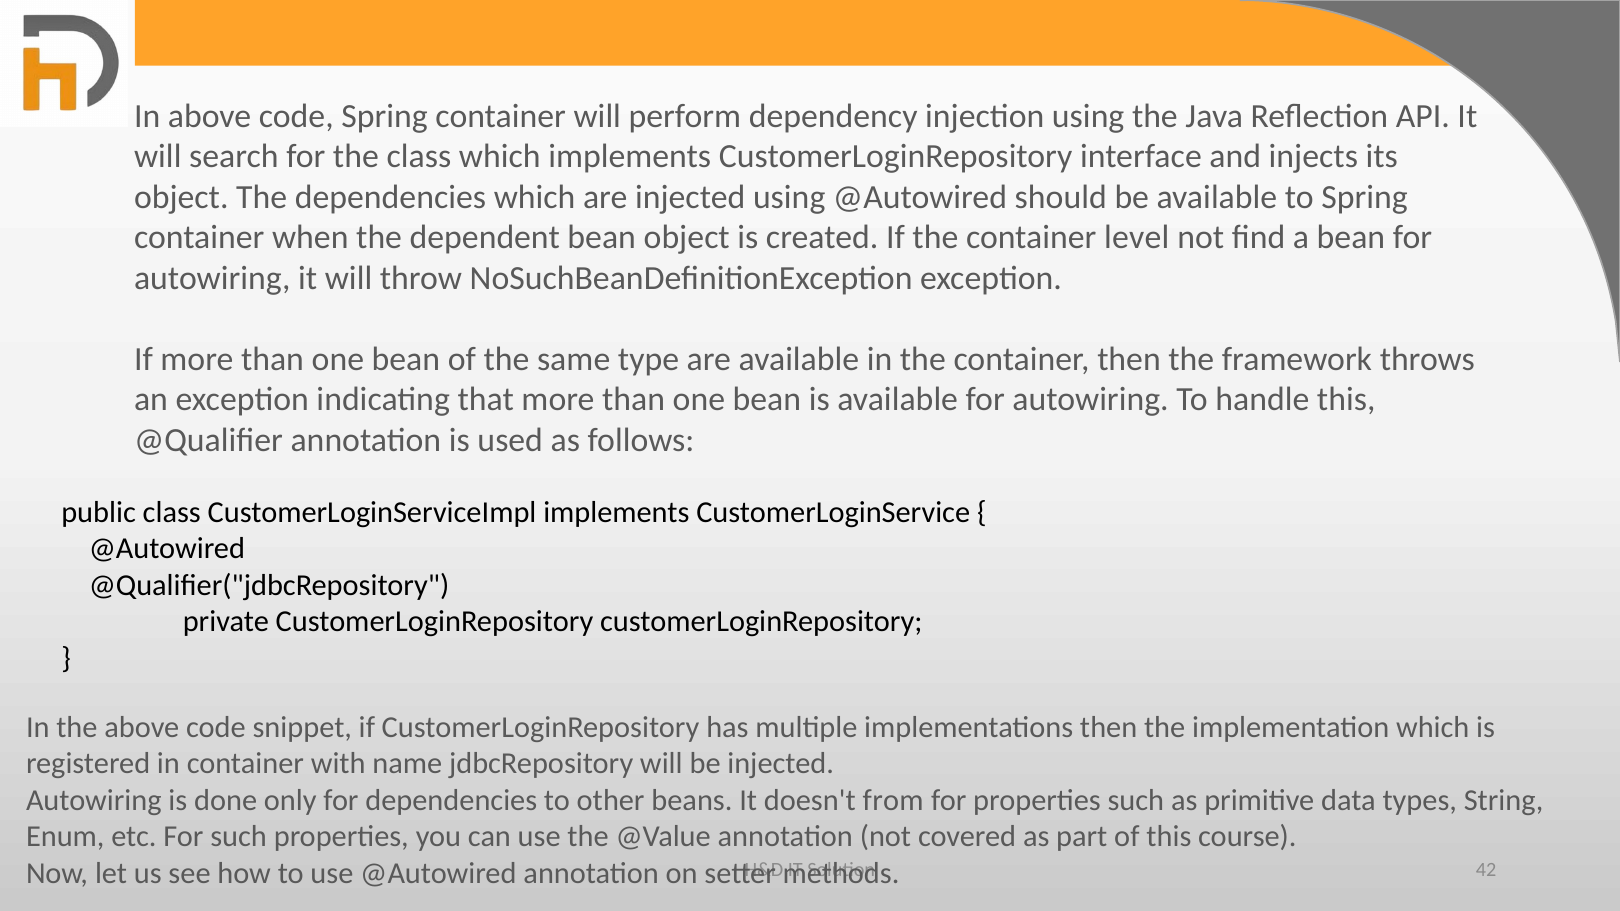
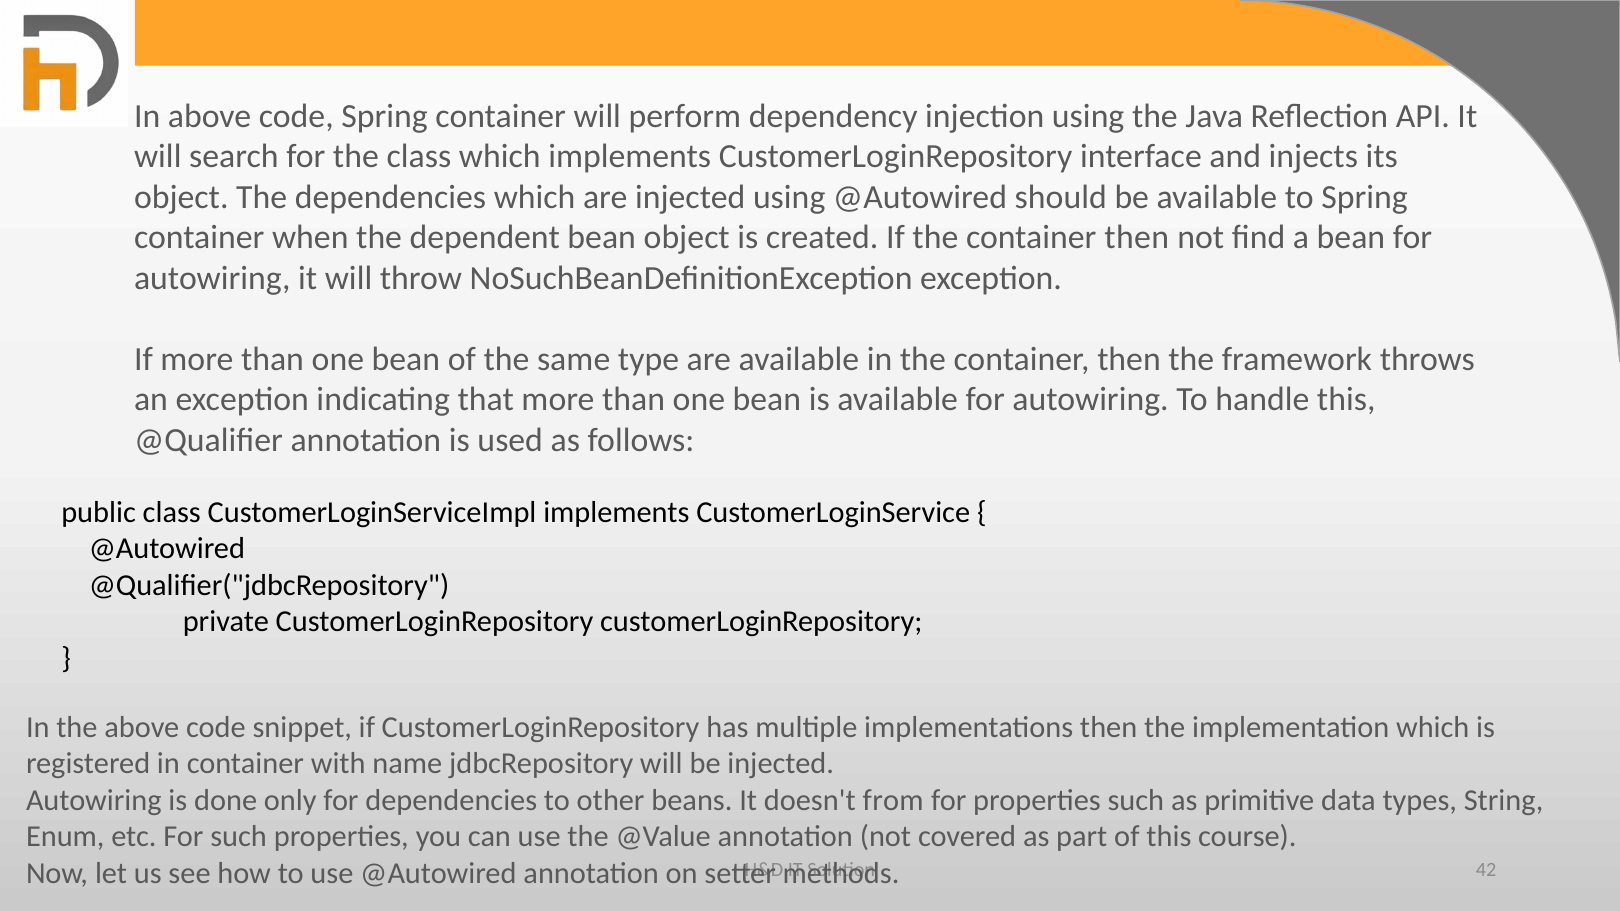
If the container level: level -> then
